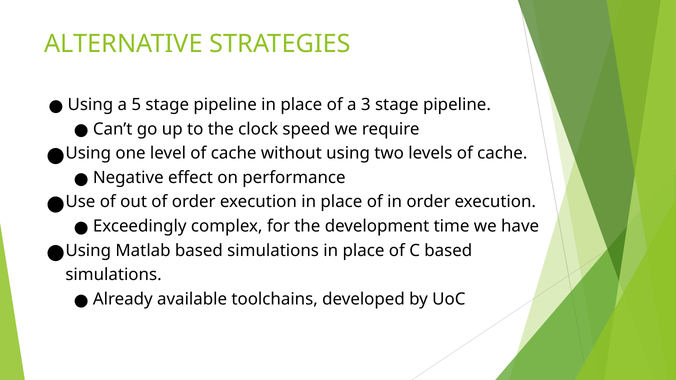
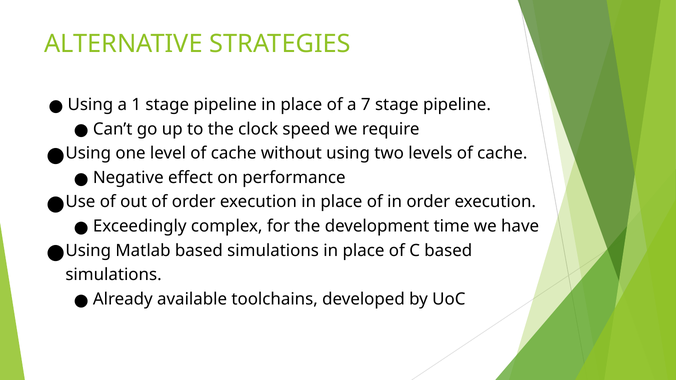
5: 5 -> 1
3: 3 -> 7
